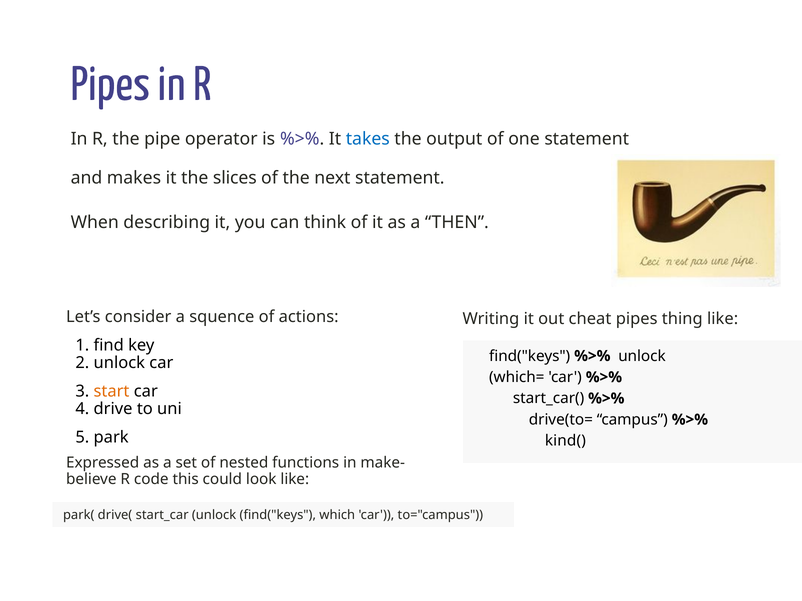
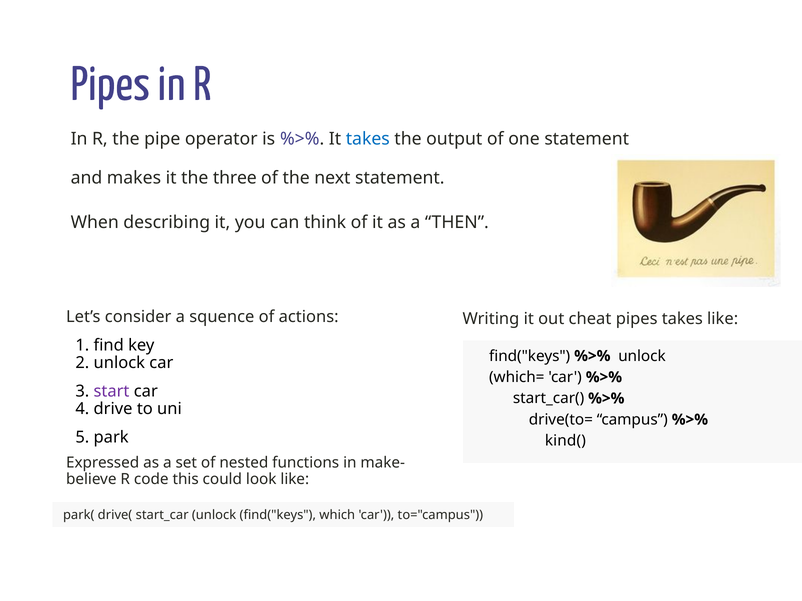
slices: slices -> three
pipes thing: thing -> takes
start colour: orange -> purple
